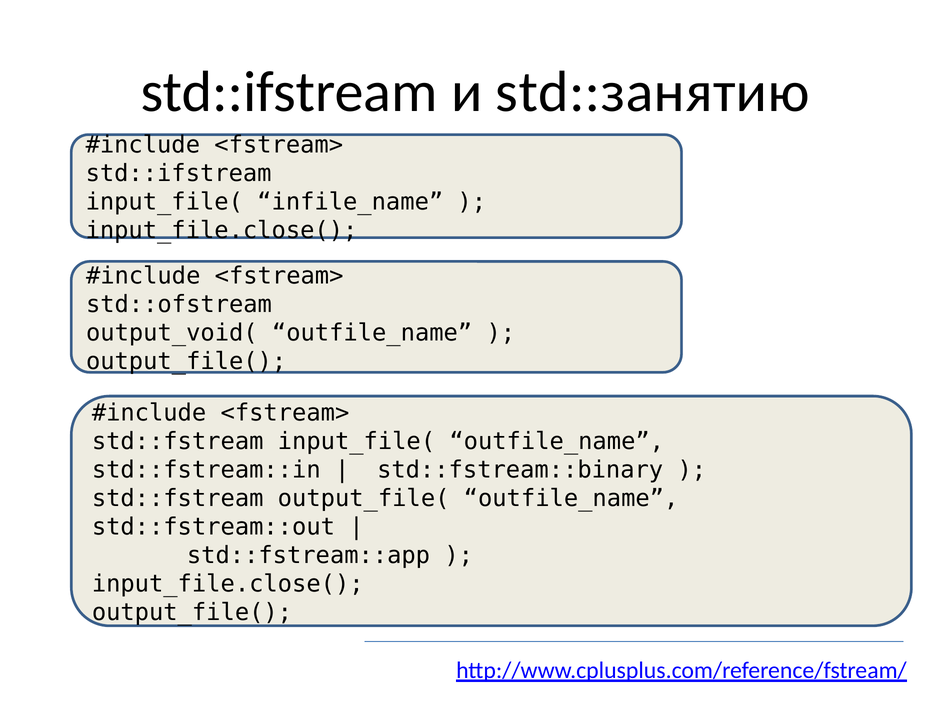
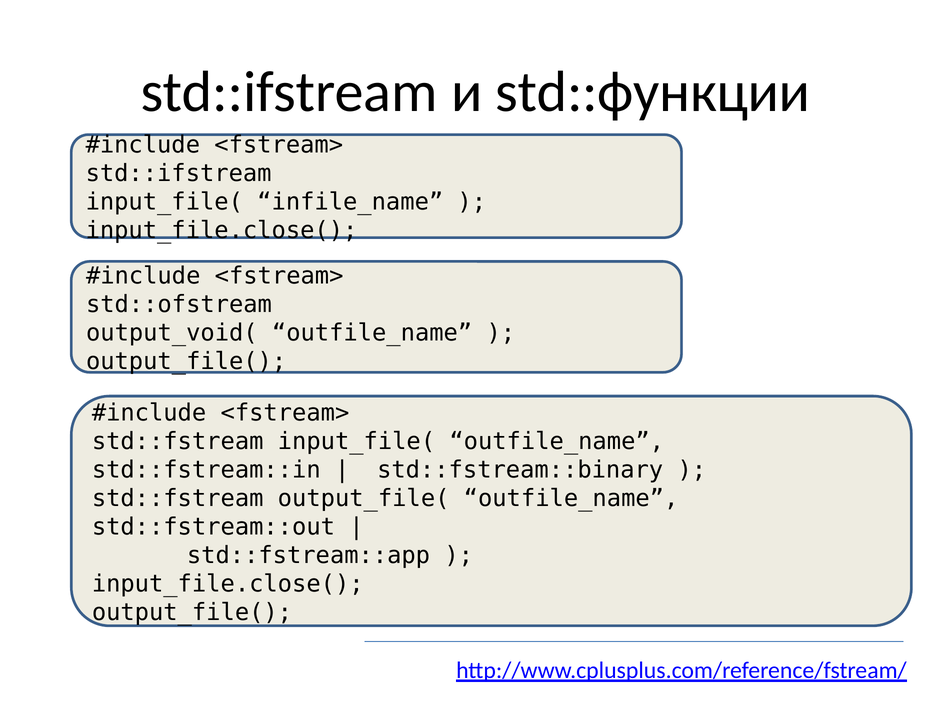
std::занятию: std::занятию -> std::функции
